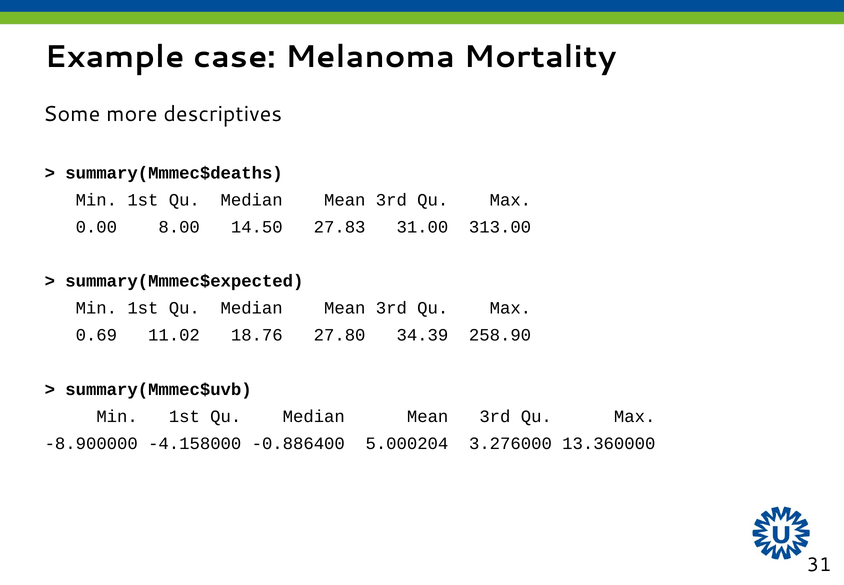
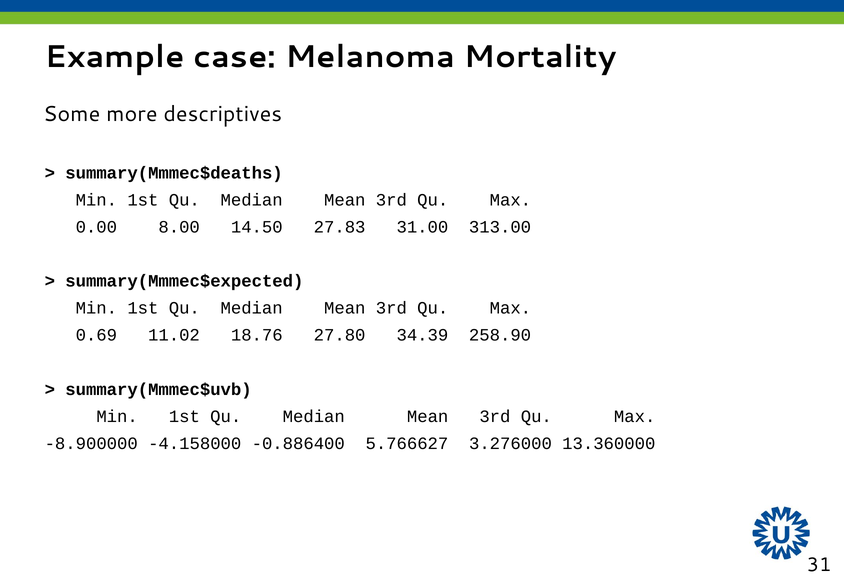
5.000204: 5.000204 -> 5.766627
